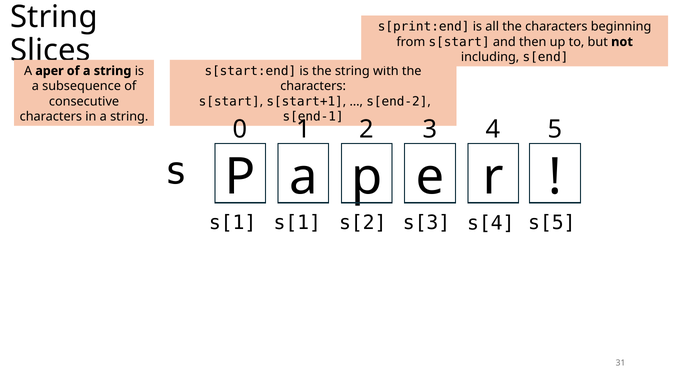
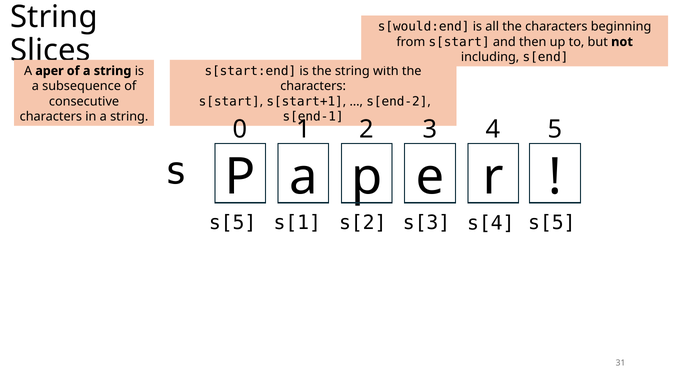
s[print:end: s[print:end -> s[would:end
s[1 at (233, 223): s[1 -> s[5
